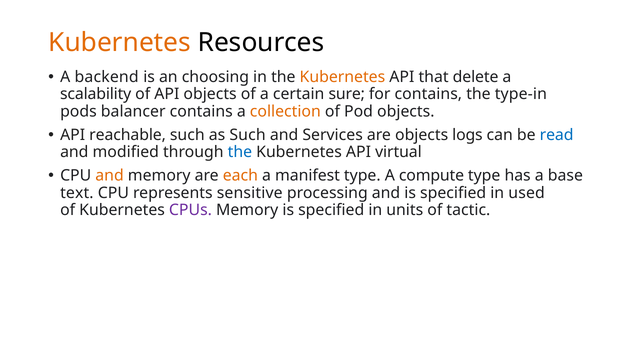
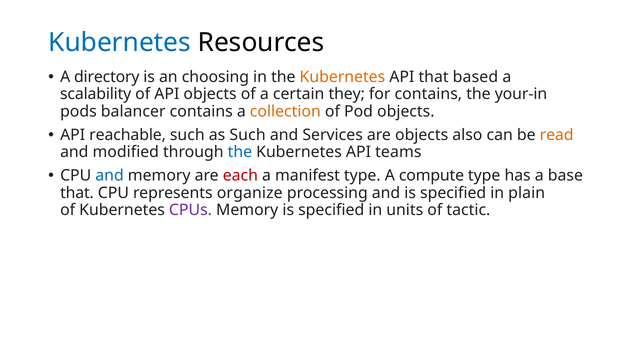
Kubernetes at (120, 42) colour: orange -> blue
backend: backend -> directory
delete: delete -> based
sure: sure -> they
type-in: type-in -> your-in
logs: logs -> also
read colour: blue -> orange
virtual: virtual -> teams
and at (110, 176) colour: orange -> blue
each colour: orange -> red
text at (77, 193): text -> that
sensitive: sensitive -> organize
used: used -> plain
